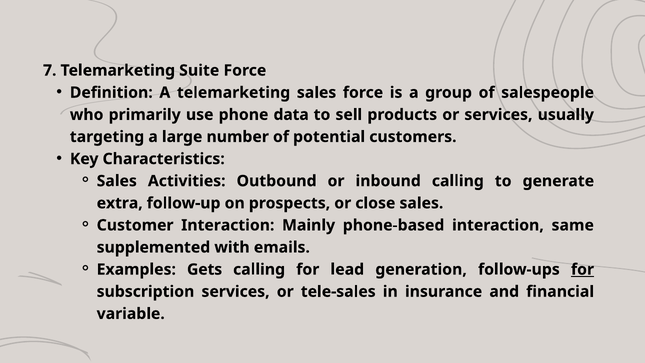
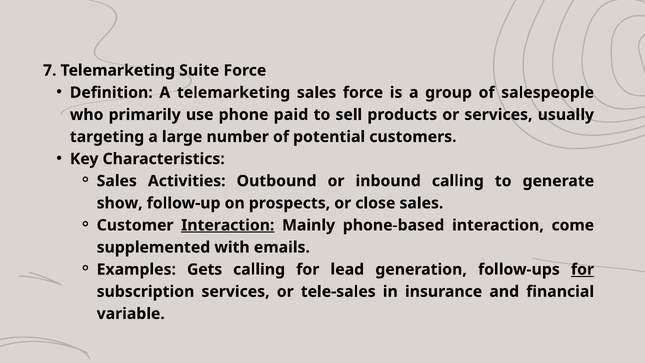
data: data -> paid
extra: extra -> show
Interaction at (228, 225) underline: none -> present
same: same -> come
